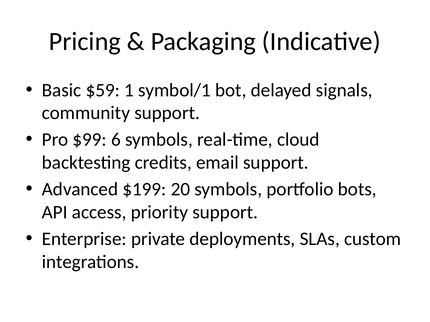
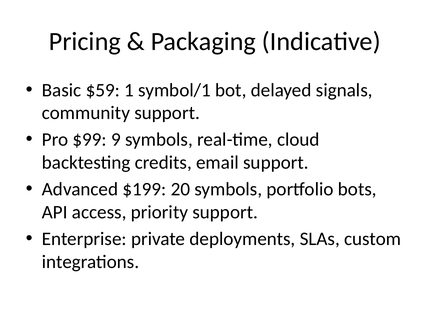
6: 6 -> 9
